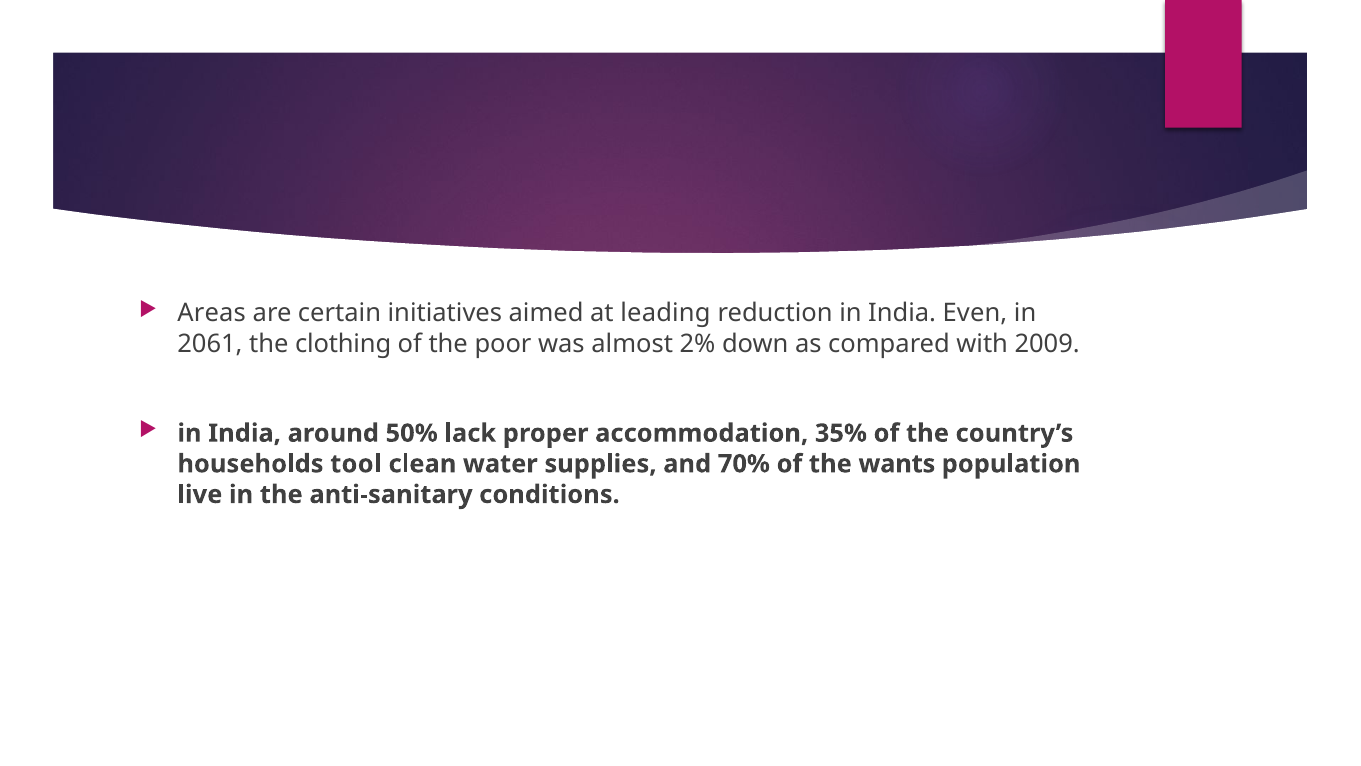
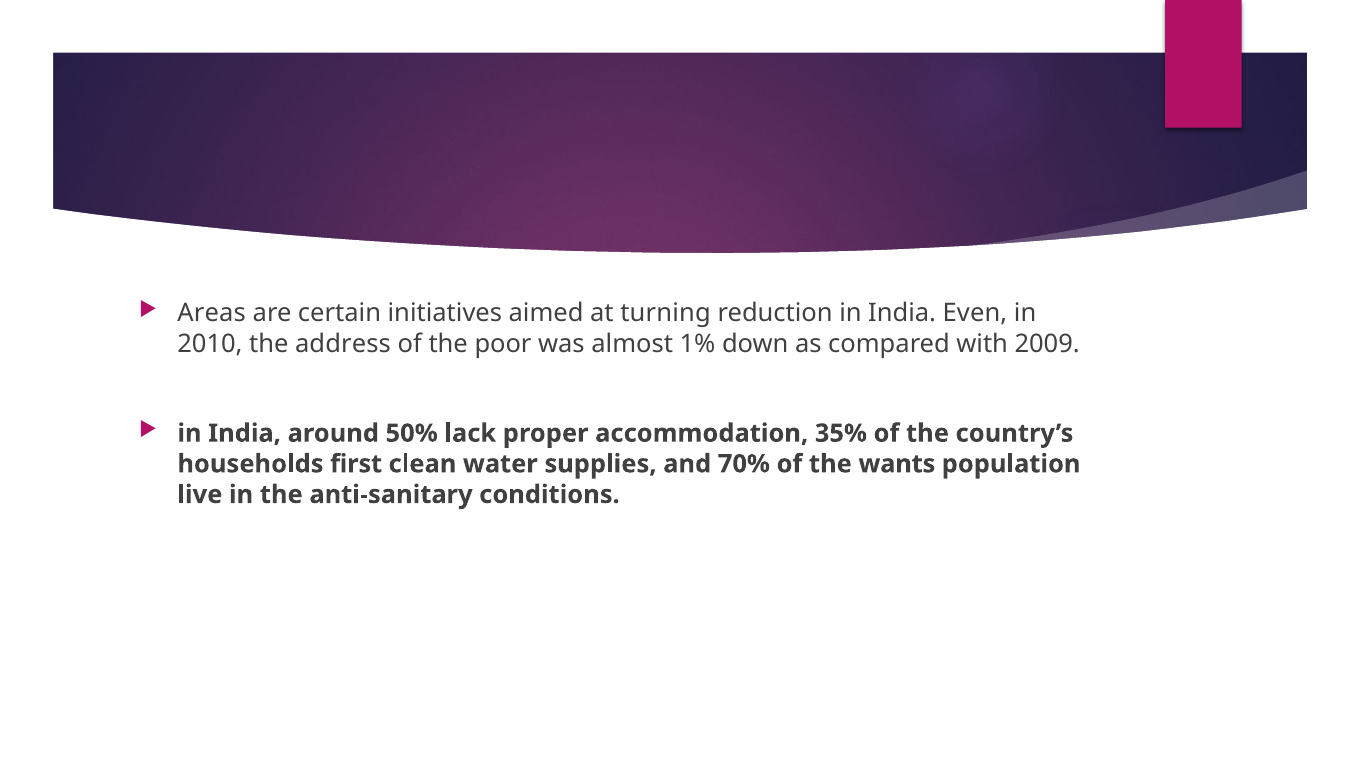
leading: leading -> turning
2061: 2061 -> 2010
clothing: clothing -> address
2%: 2% -> 1%
tool: tool -> first
